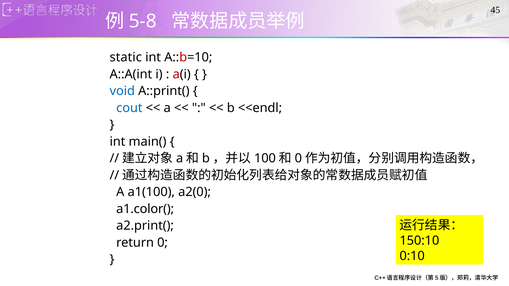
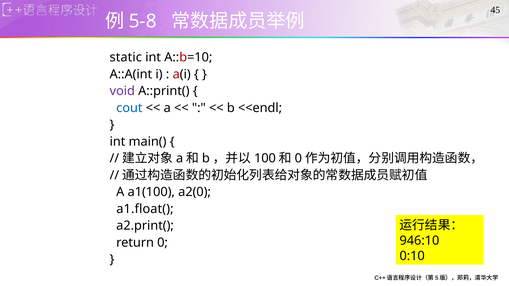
void colour: blue -> purple
a1.color(: a1.color( -> a1.float(
150:10: 150:10 -> 946:10
